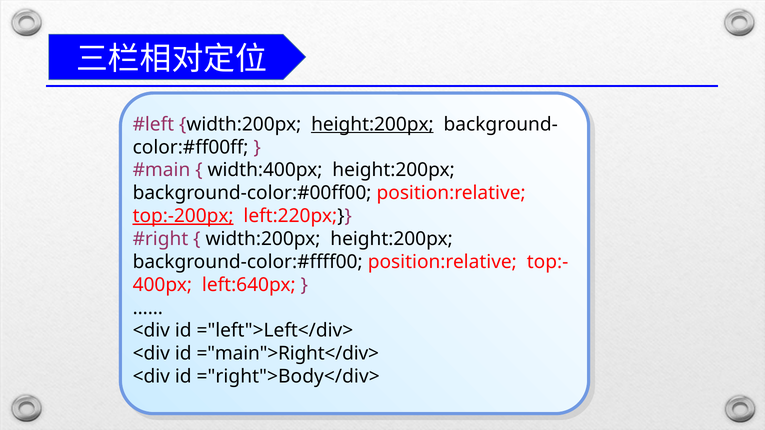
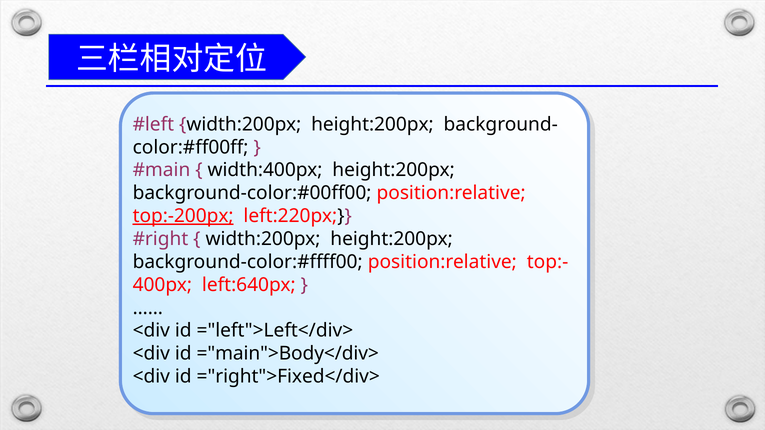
height:200px at (372, 124) underline: present -> none
="main">Right</div>: ="main">Right</div> -> ="main">Body</div>
="right">Body</div>: ="right">Body</div> -> ="right">Fixed</div>
